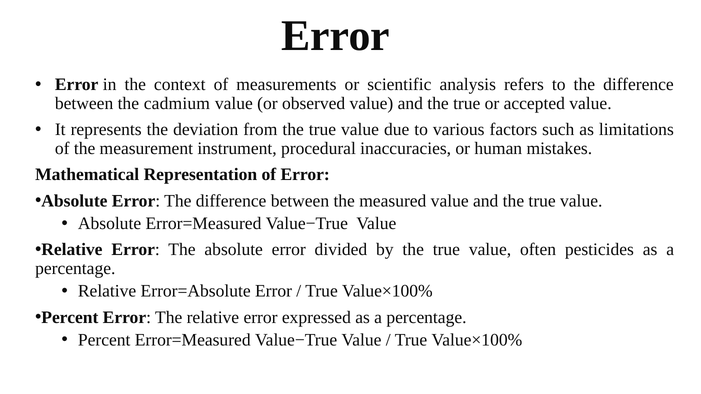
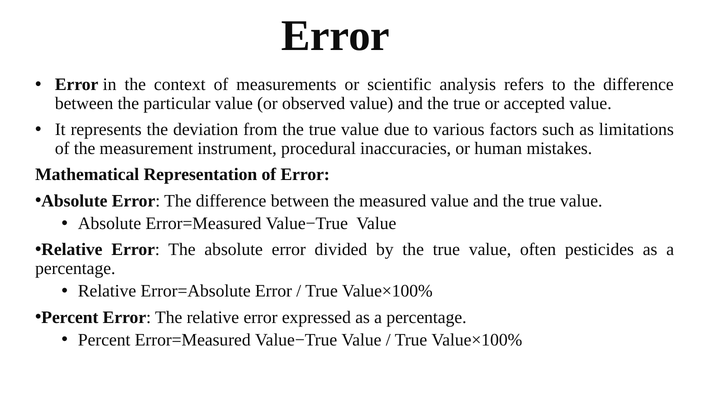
cadmium: cadmium -> particular
